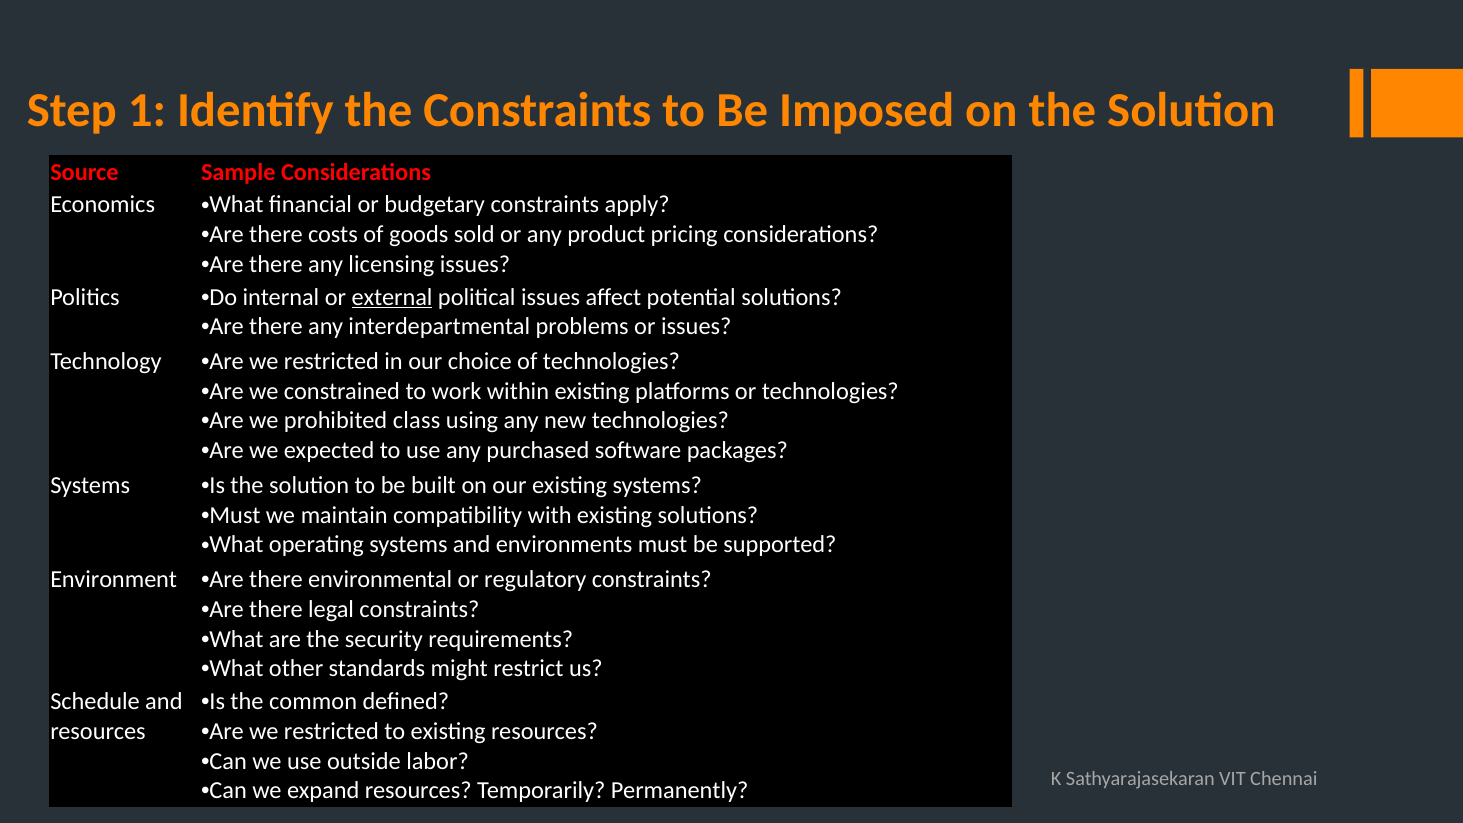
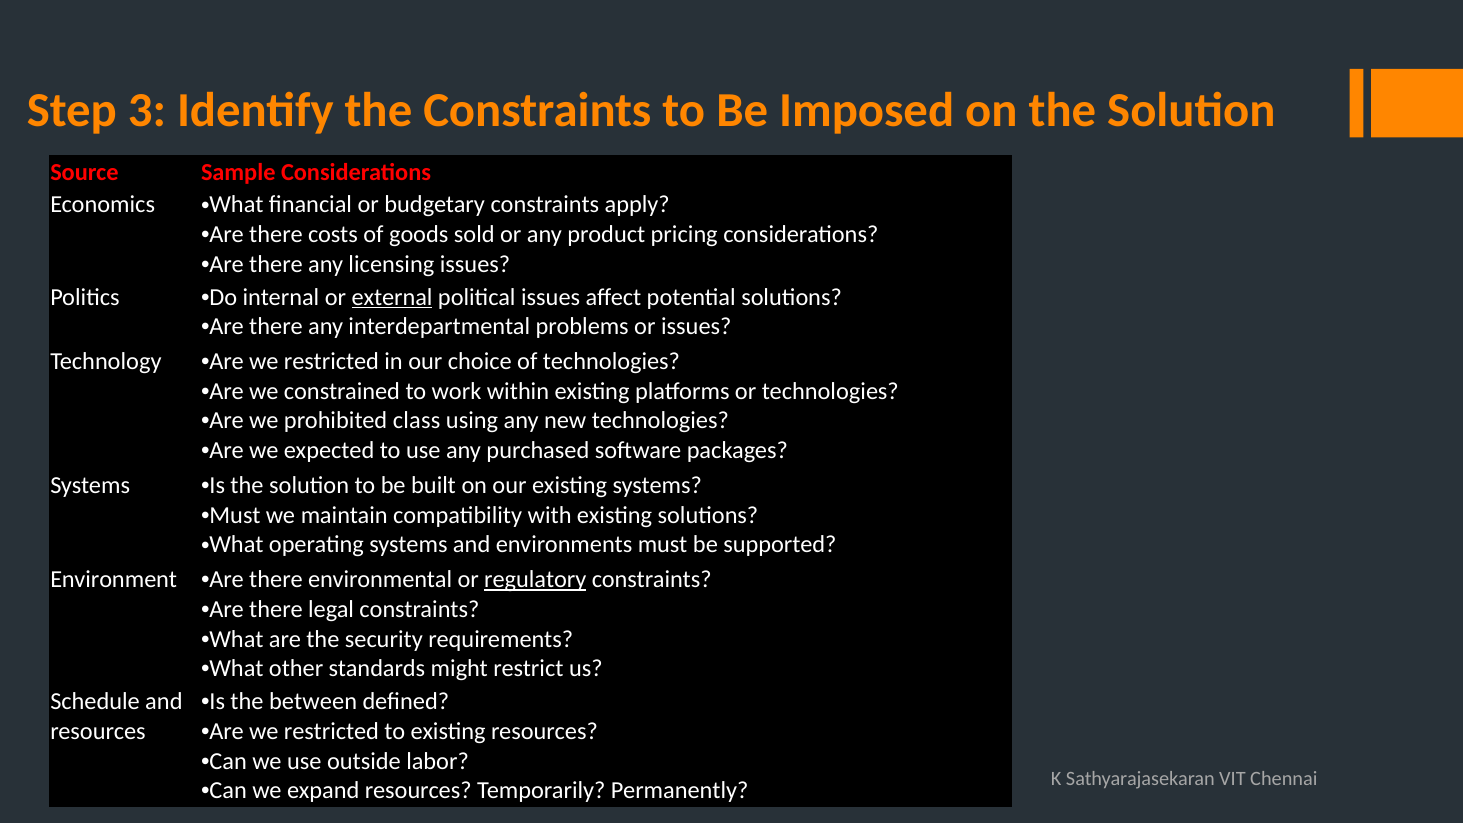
1: 1 -> 3
regulatory underline: none -> present
common: common -> between
